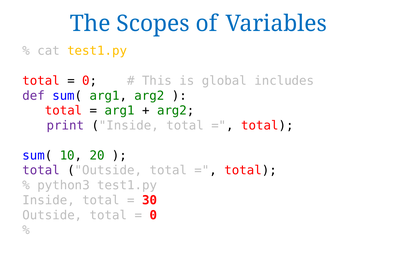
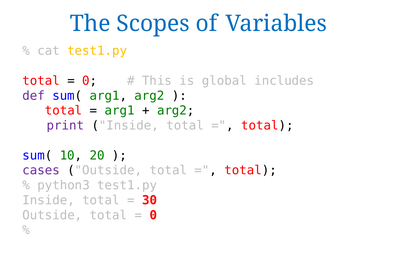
total at (41, 170): total -> cases
